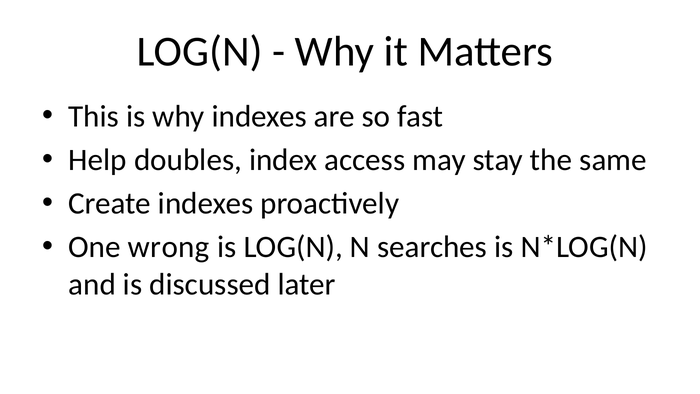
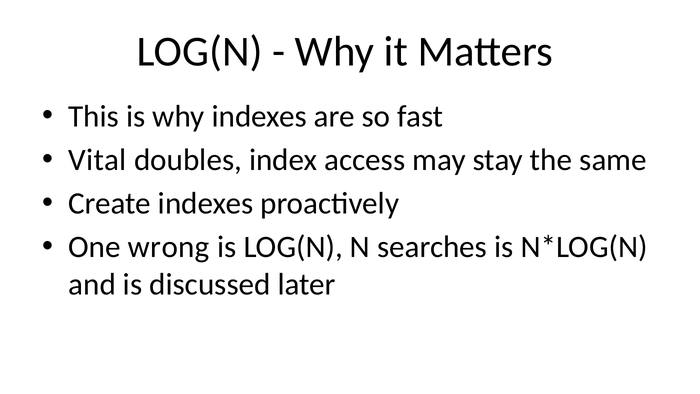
Help: Help -> Vital
